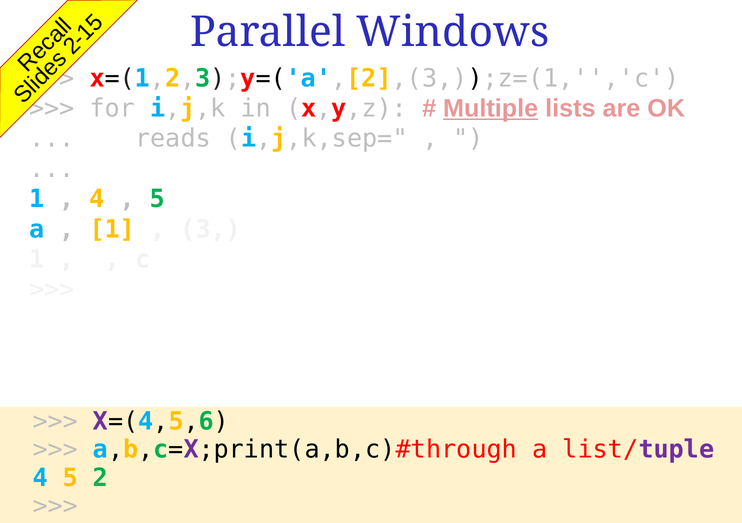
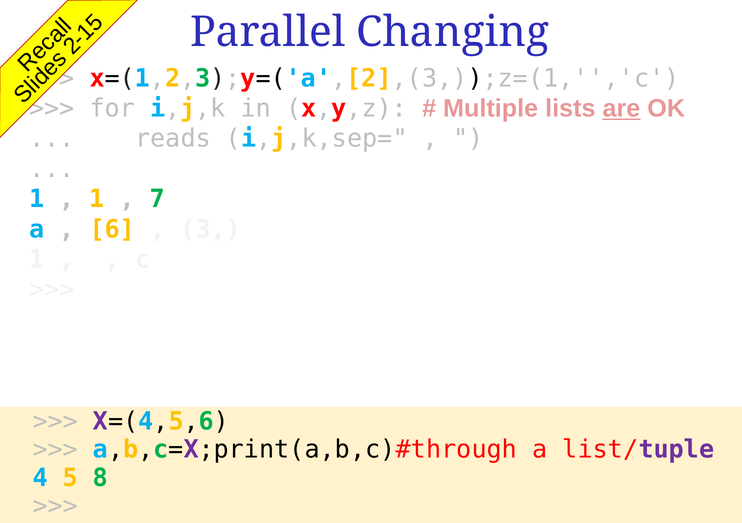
Windows: Windows -> Changing
Multiple underline: present -> none
are underline: none -> present
4 at (97, 199): 4 -> 1
5 at (157, 199): 5 -> 7
1 at (112, 229): 1 -> 6
5 2: 2 -> 8
